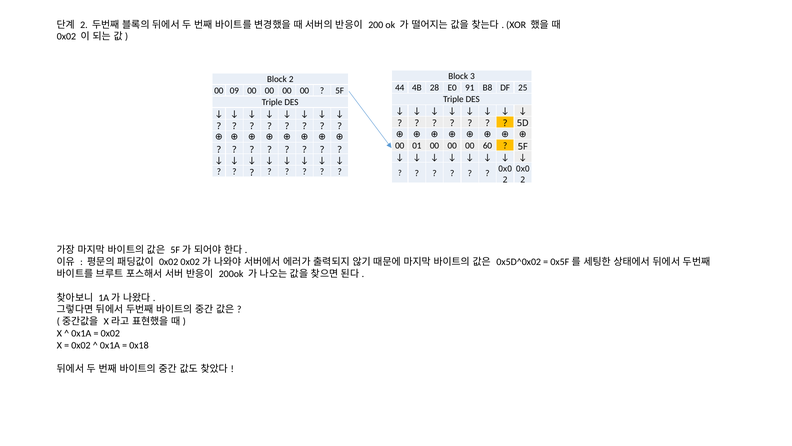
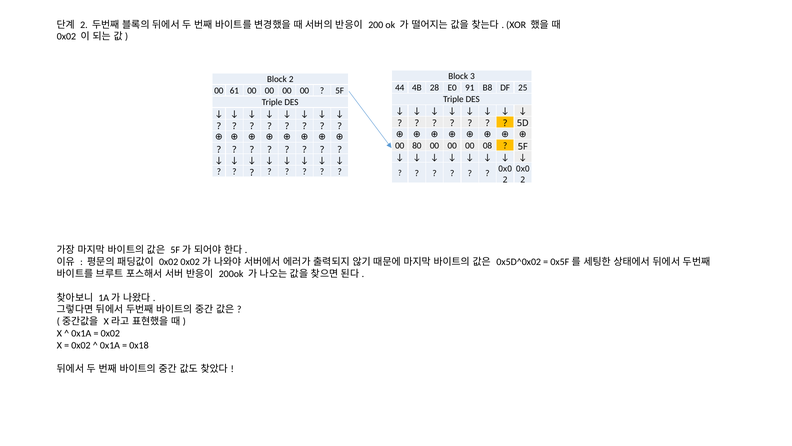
09: 09 -> 61
01: 01 -> 80
60: 60 -> 08
